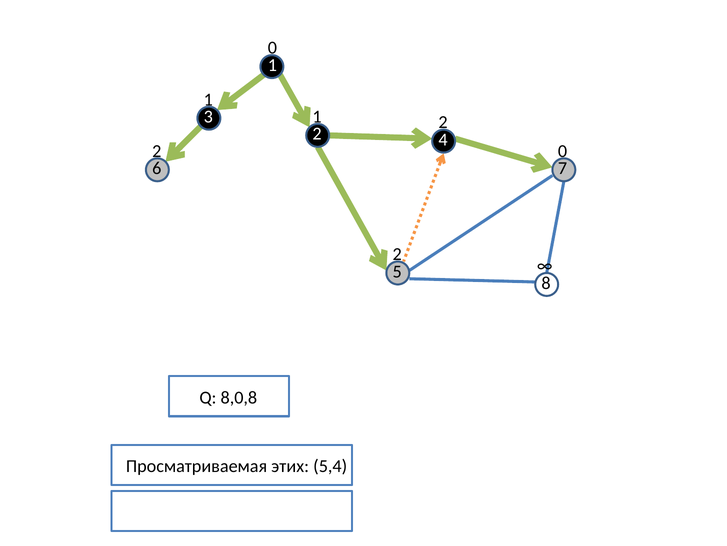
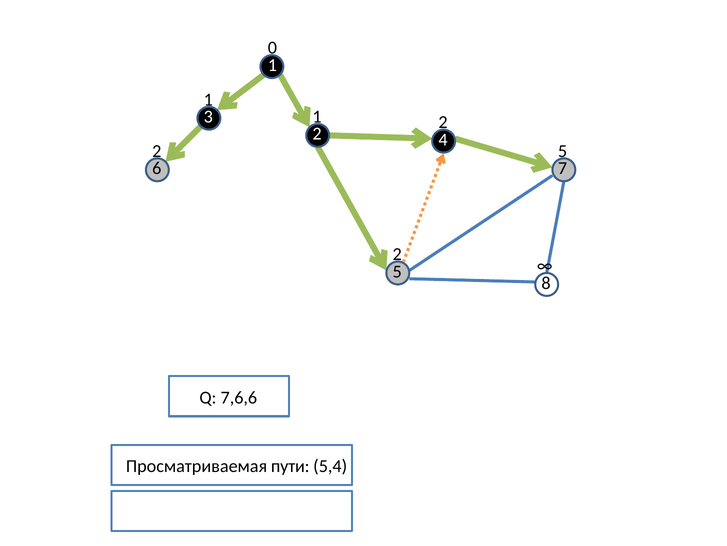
2 0: 0 -> 5
8,0,8: 8,0,8 -> 7,6,6
этих: этих -> пути
